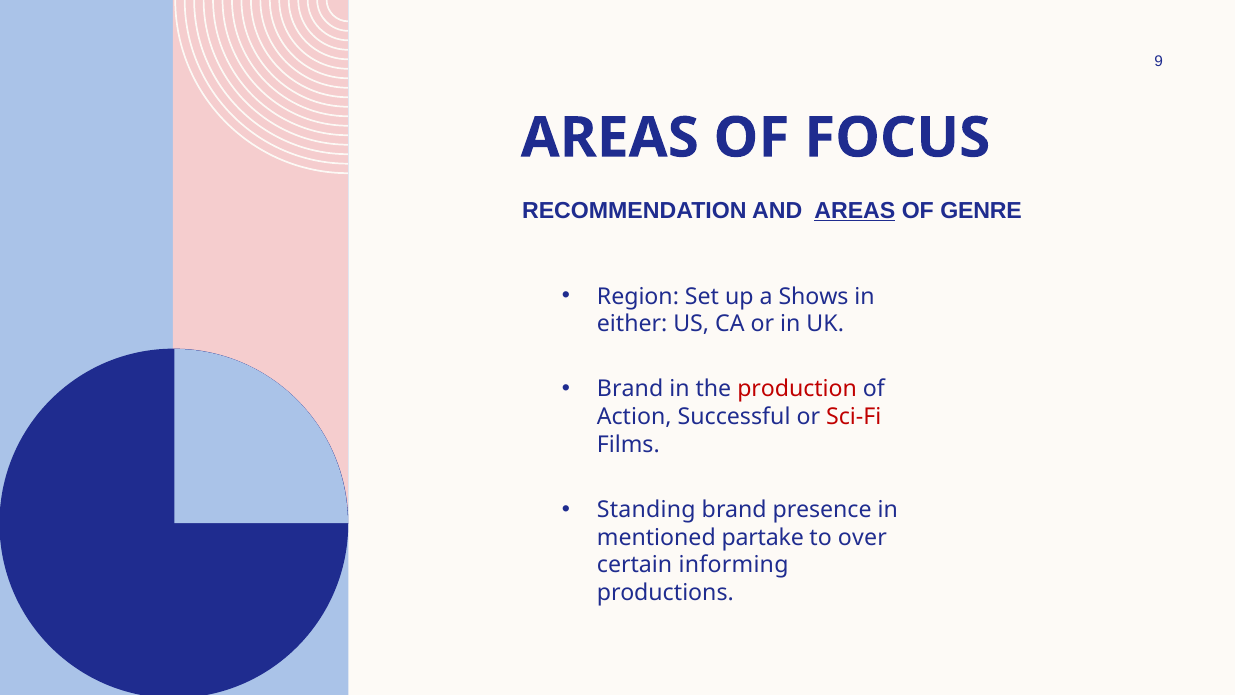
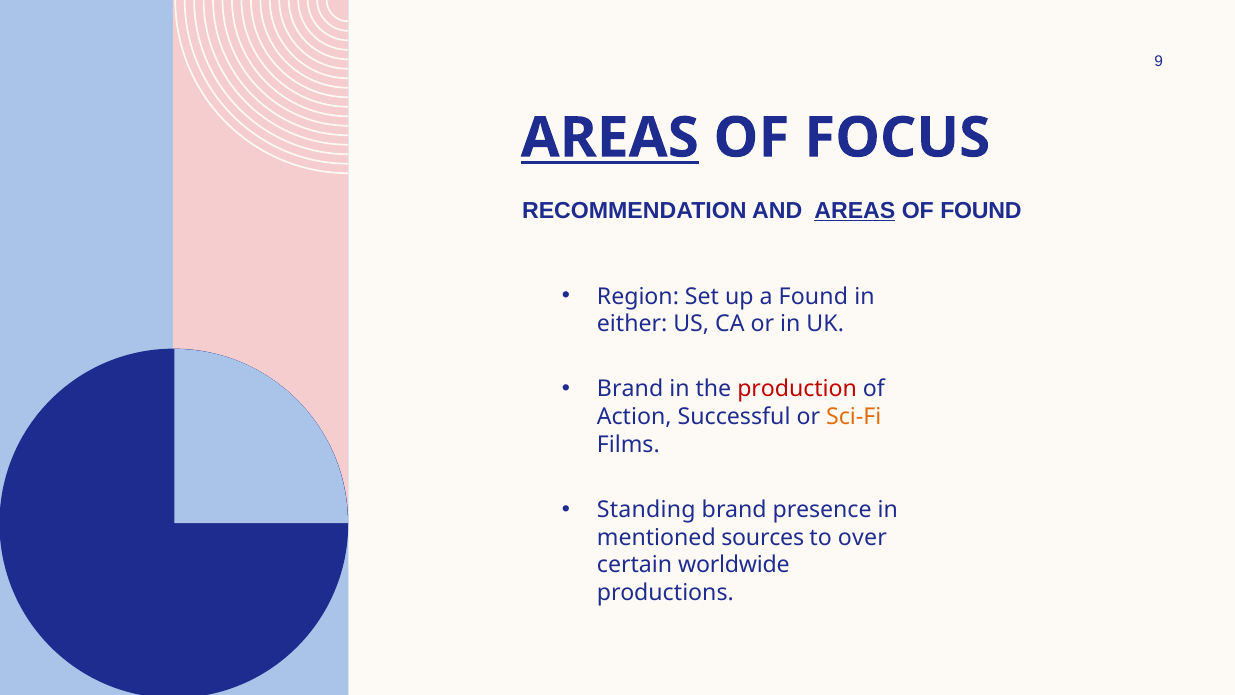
AREAS at (610, 138) underline: none -> present
OF GENRE: GENRE -> FOUND
a Shows: Shows -> Found
Sci-Fi colour: red -> orange
partake: partake -> sources
informing: informing -> worldwide
